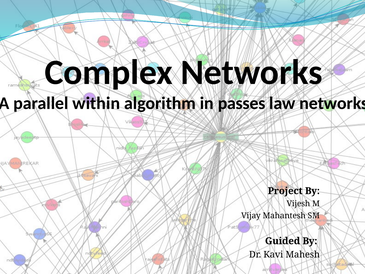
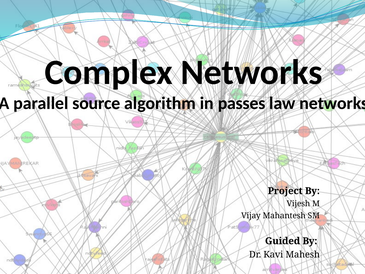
within: within -> source
